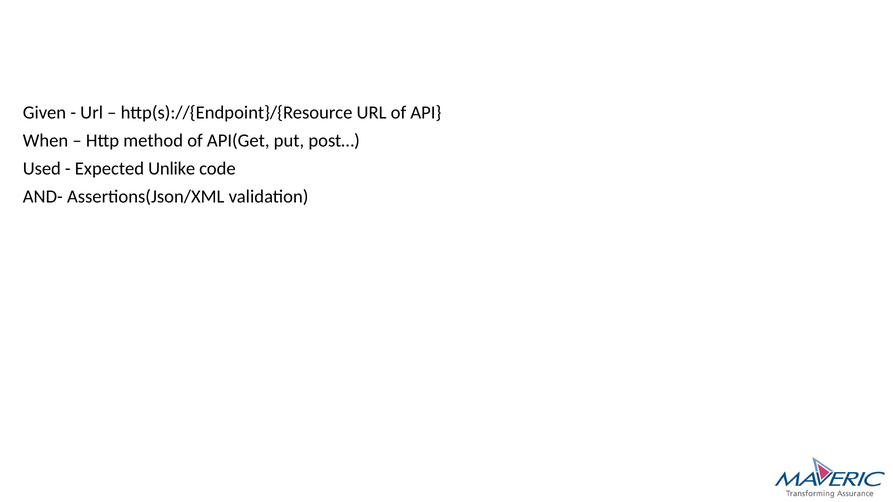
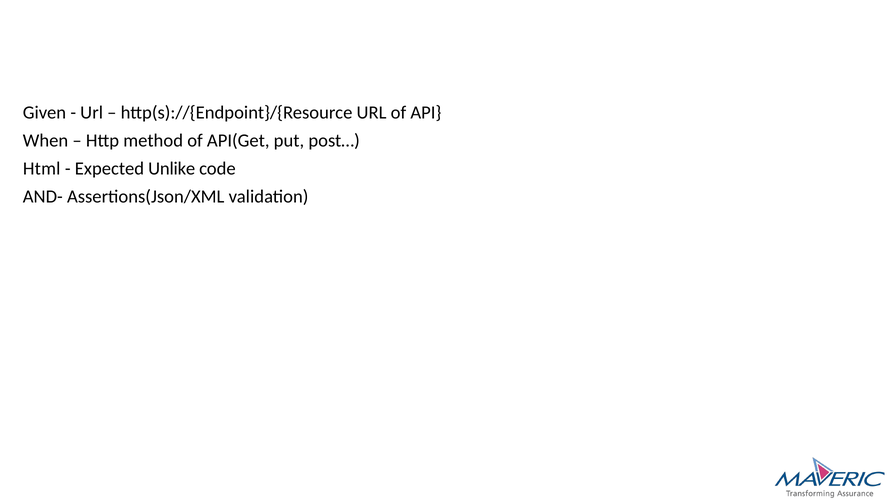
Used: Used -> Html
